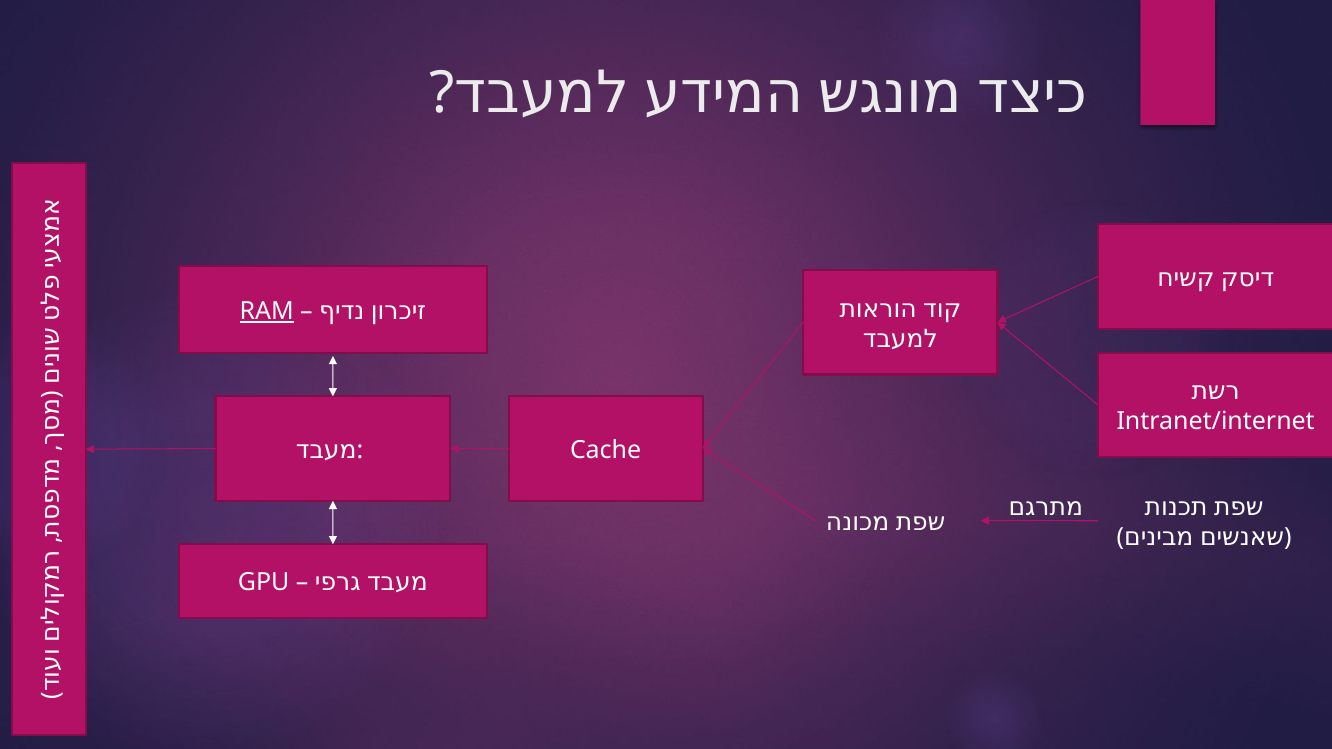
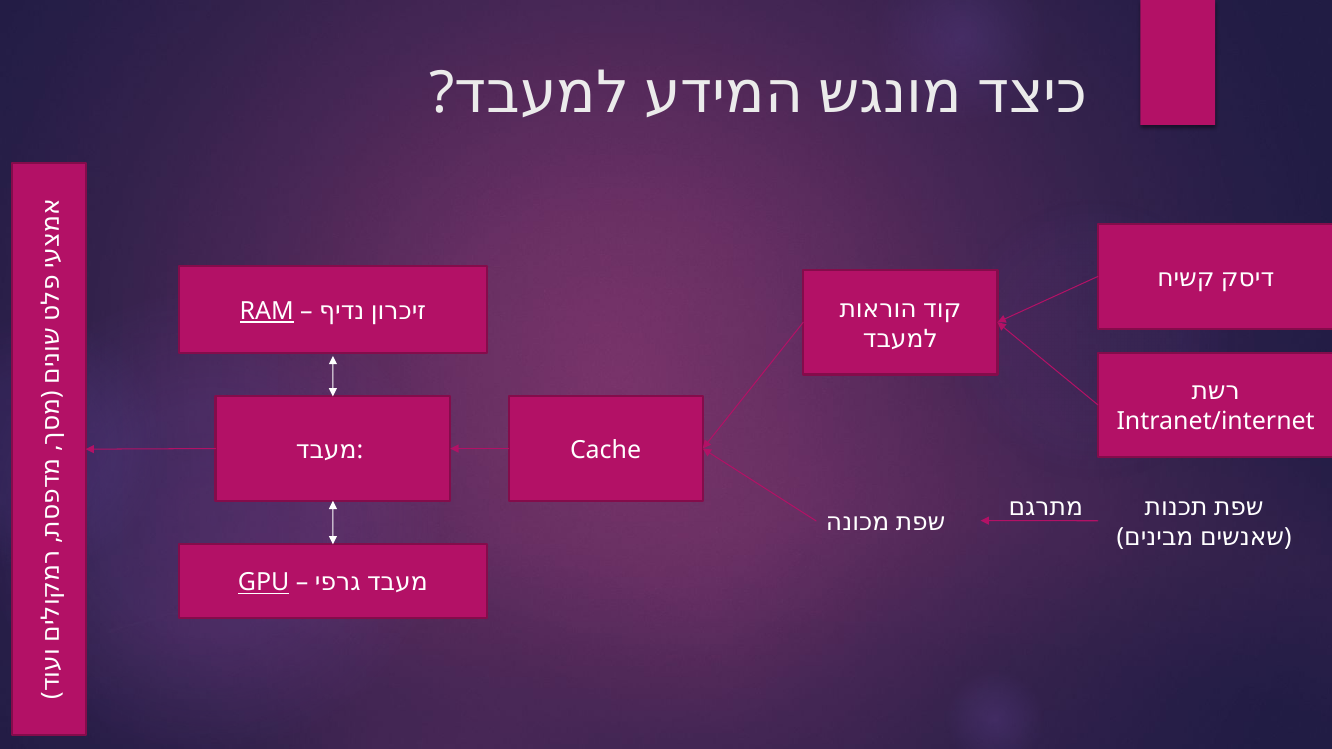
GPU underline: none -> present
